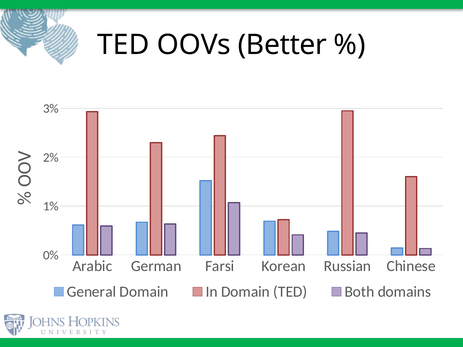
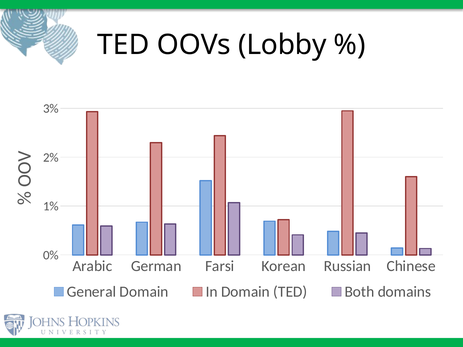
Better: Better -> Lobby
